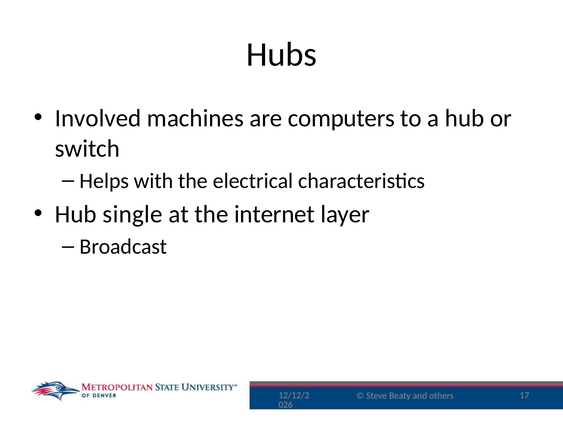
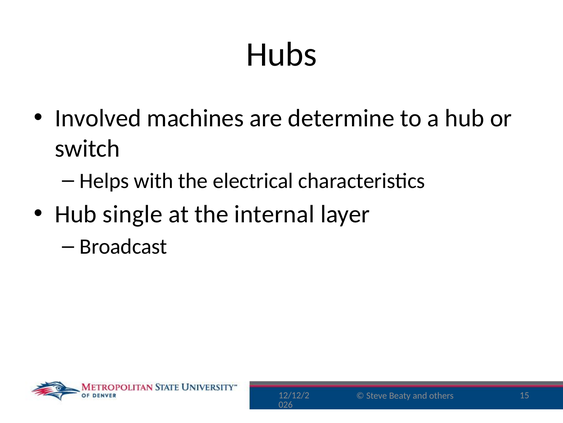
computers: computers -> determine
internet: internet -> internal
17: 17 -> 15
